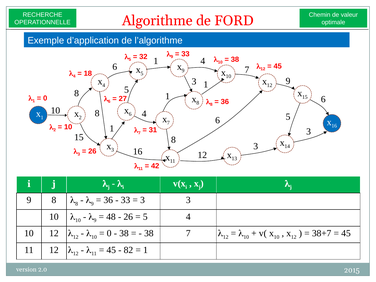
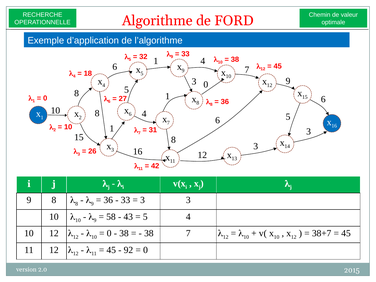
3 1: 1 -> 0
48 at (111, 217): 48 -> 58
26 at (128, 217): 26 -> 43
82: 82 -> 92
1 at (146, 250): 1 -> 0
